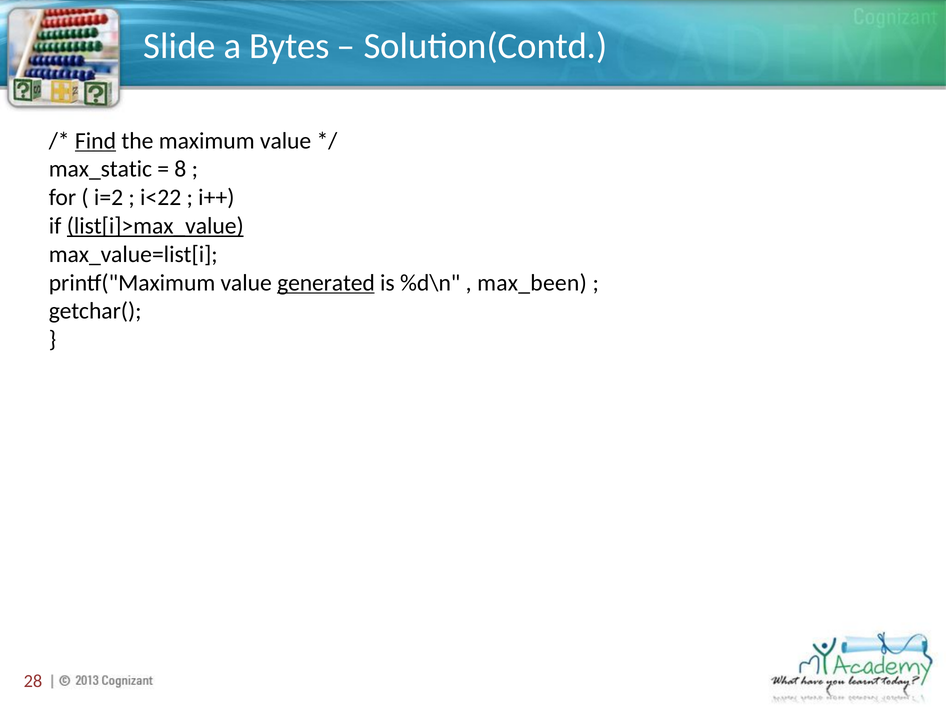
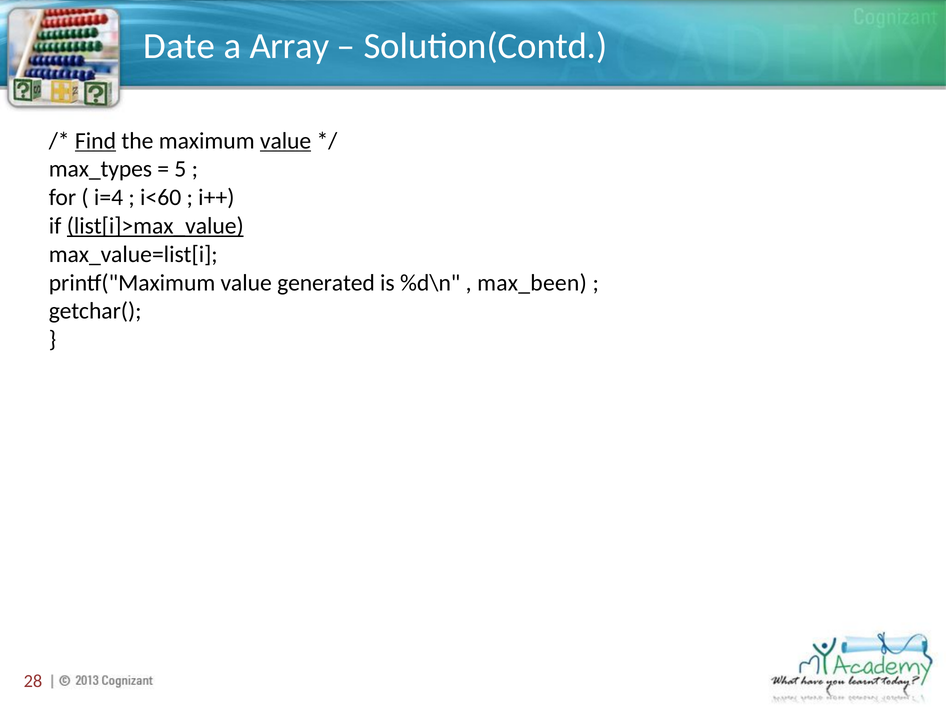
Slide: Slide -> Date
Bytes: Bytes -> Array
value at (286, 141) underline: none -> present
max_static: max_static -> max_types
8: 8 -> 5
i=2: i=2 -> i=4
i<22: i<22 -> i<60
generated underline: present -> none
